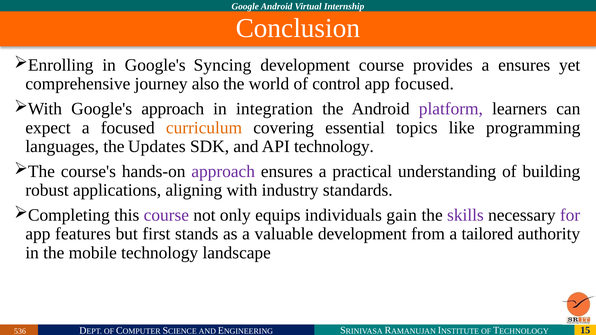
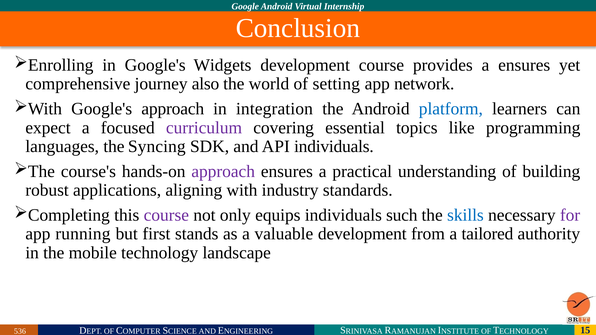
Syncing: Syncing -> Widgets
control: control -> setting
app focused: focused -> network
platform colour: purple -> blue
curriculum colour: orange -> purple
Updates: Updates -> Syncing
API technology: technology -> individuals
gain: gain -> such
skills colour: purple -> blue
features: features -> running
